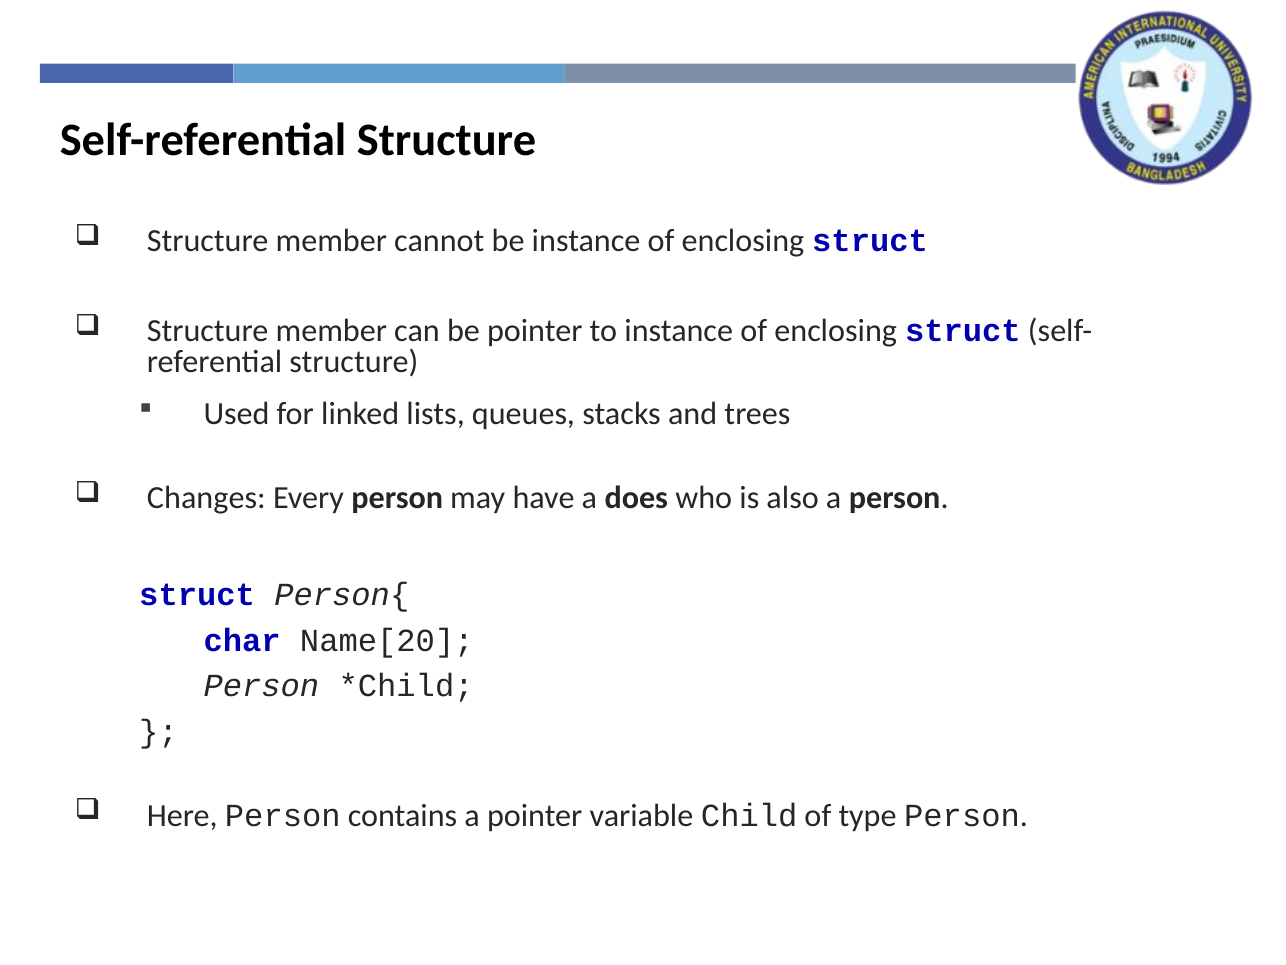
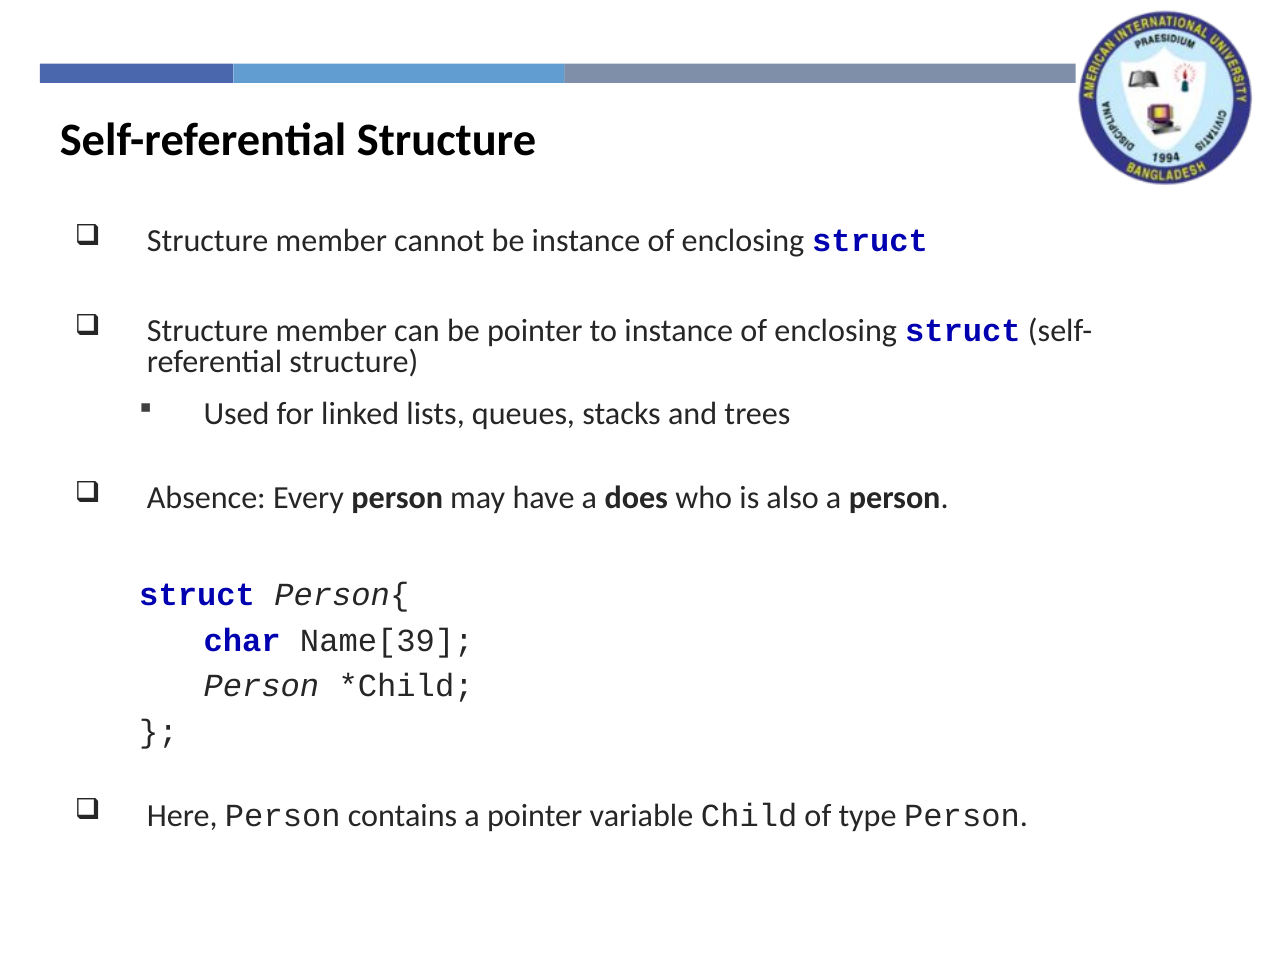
Changes: Changes -> Absence
Name[20: Name[20 -> Name[39
